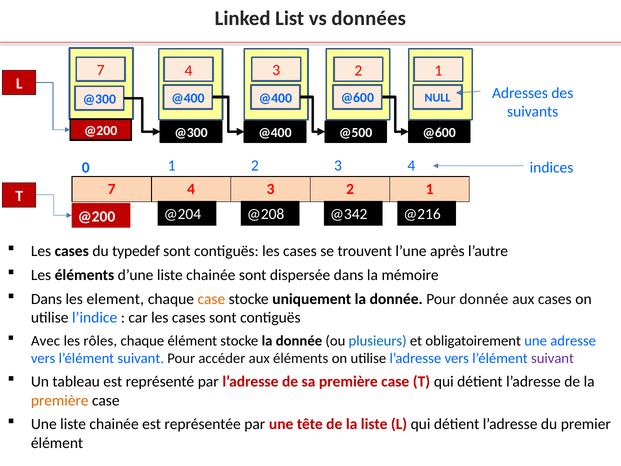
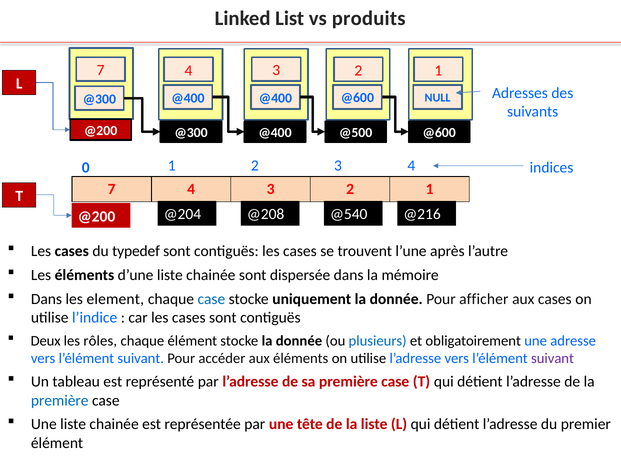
données: données -> produits
@342: @342 -> @540
case at (211, 299) colour: orange -> blue
Pour donnée: donnée -> afficher
Avec: Avec -> Deux
première at (60, 400) colour: orange -> blue
